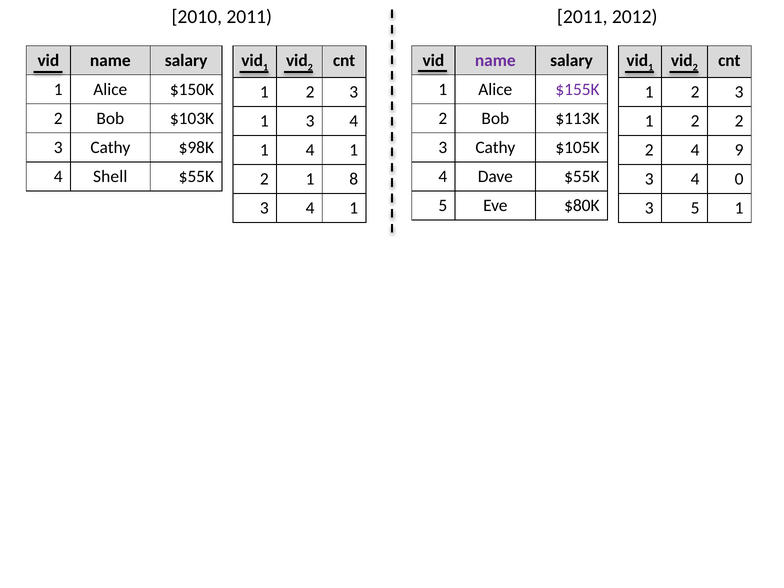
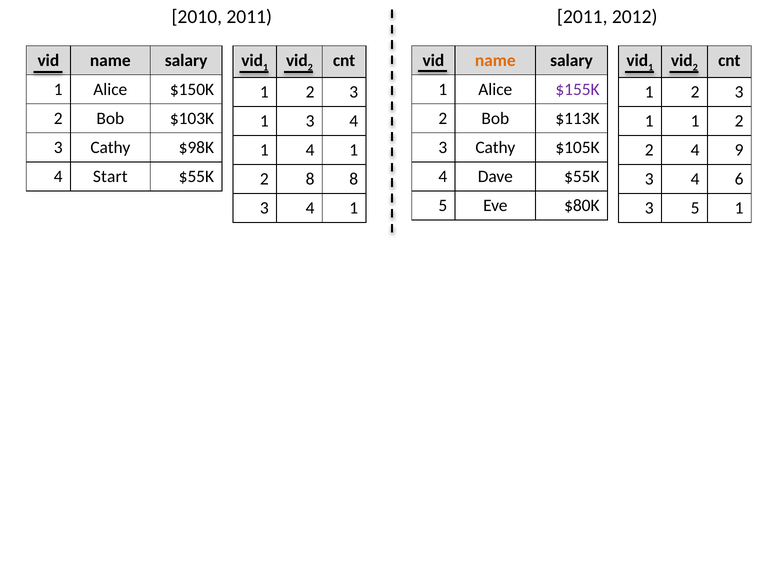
name at (495, 61) colour: purple -> orange
2 at (695, 121): 2 -> 1
Shell: Shell -> Start
2 1: 1 -> 8
0: 0 -> 6
